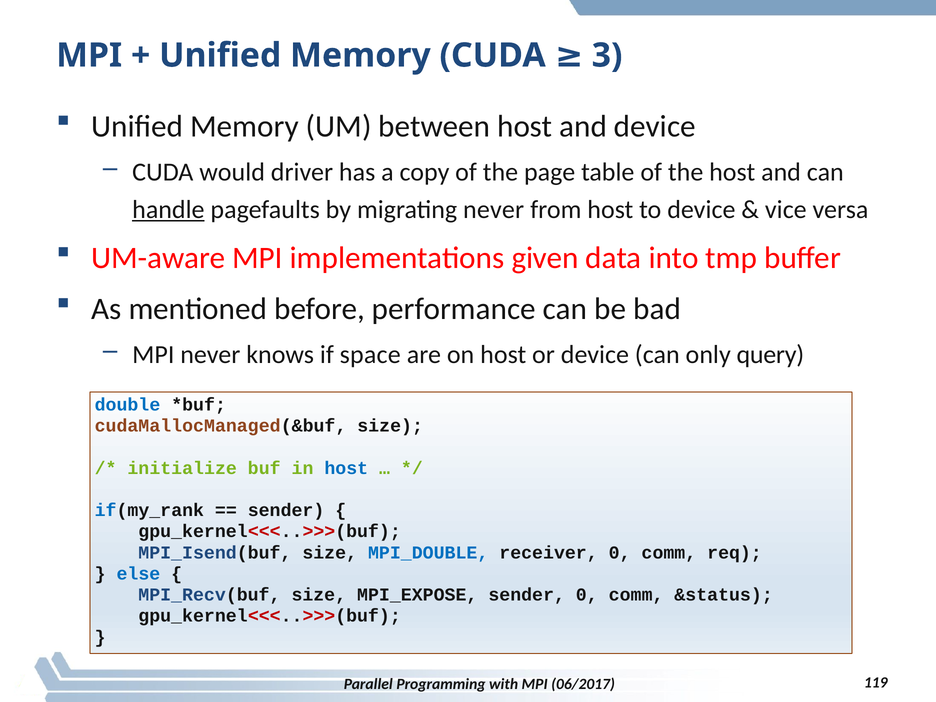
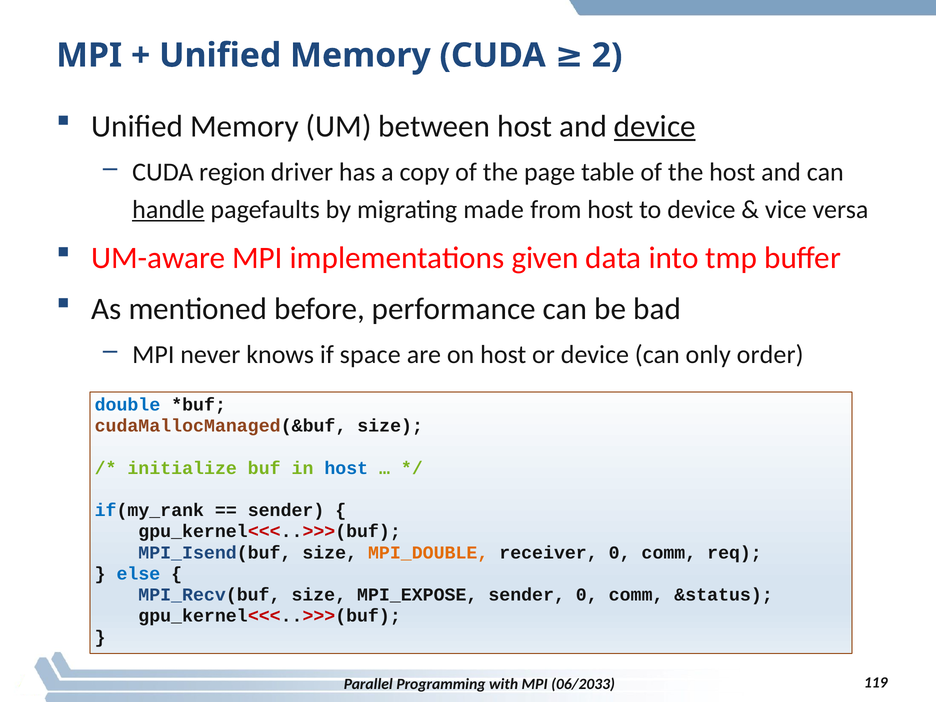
3: 3 -> 2
device at (655, 127) underline: none -> present
would: would -> region
migrating never: never -> made
query: query -> order
MPI_DOUBLE colour: blue -> orange
06/2017: 06/2017 -> 06/2033
